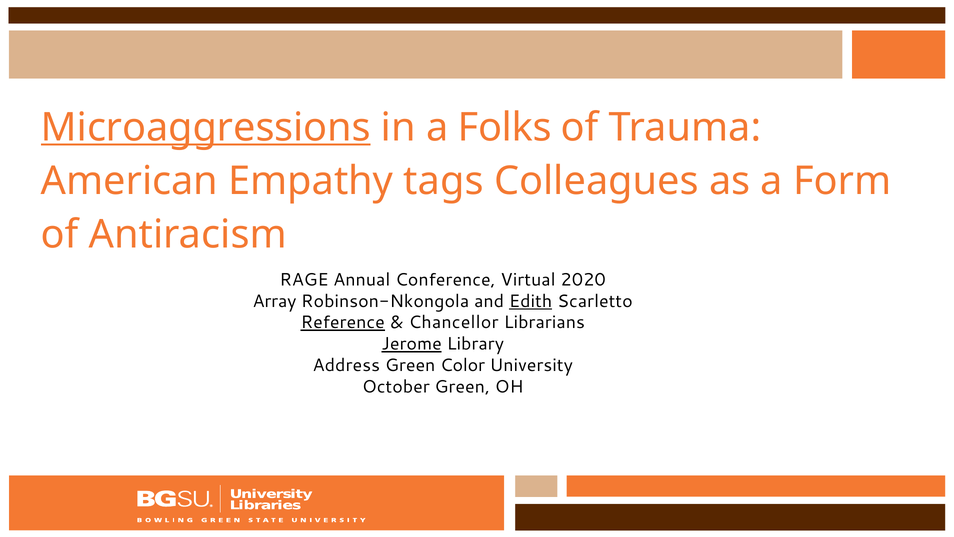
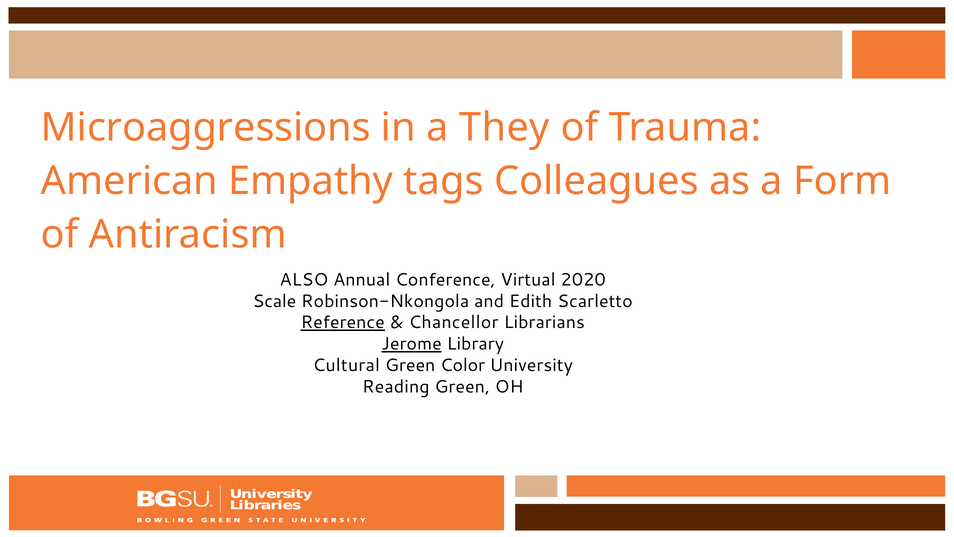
Microaggressions underline: present -> none
Folks: Folks -> They
RAGE: RAGE -> ALSO
Array: Array -> Scale
Edith underline: present -> none
Address: Address -> Cultural
October: October -> Reading
